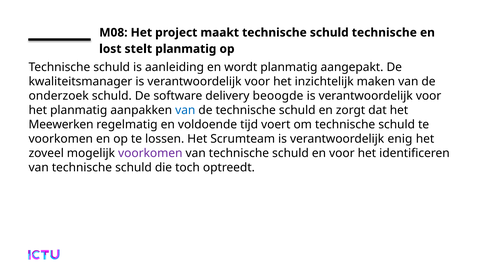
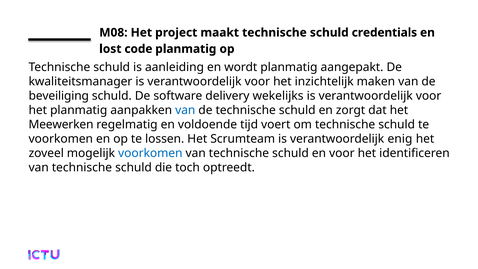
schuld technische: technische -> credentials
stelt: stelt -> code
onderzoek: onderzoek -> beveiliging
beoogde: beoogde -> wekelijks
voorkomen at (150, 153) colour: purple -> blue
